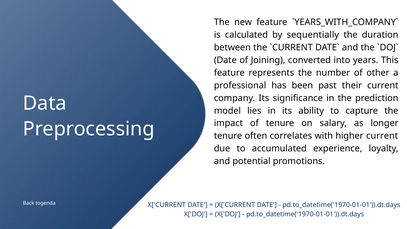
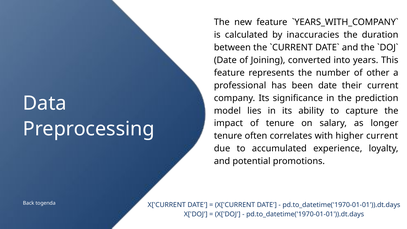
sequentially: sequentially -> inaccuracies
been past: past -> date
